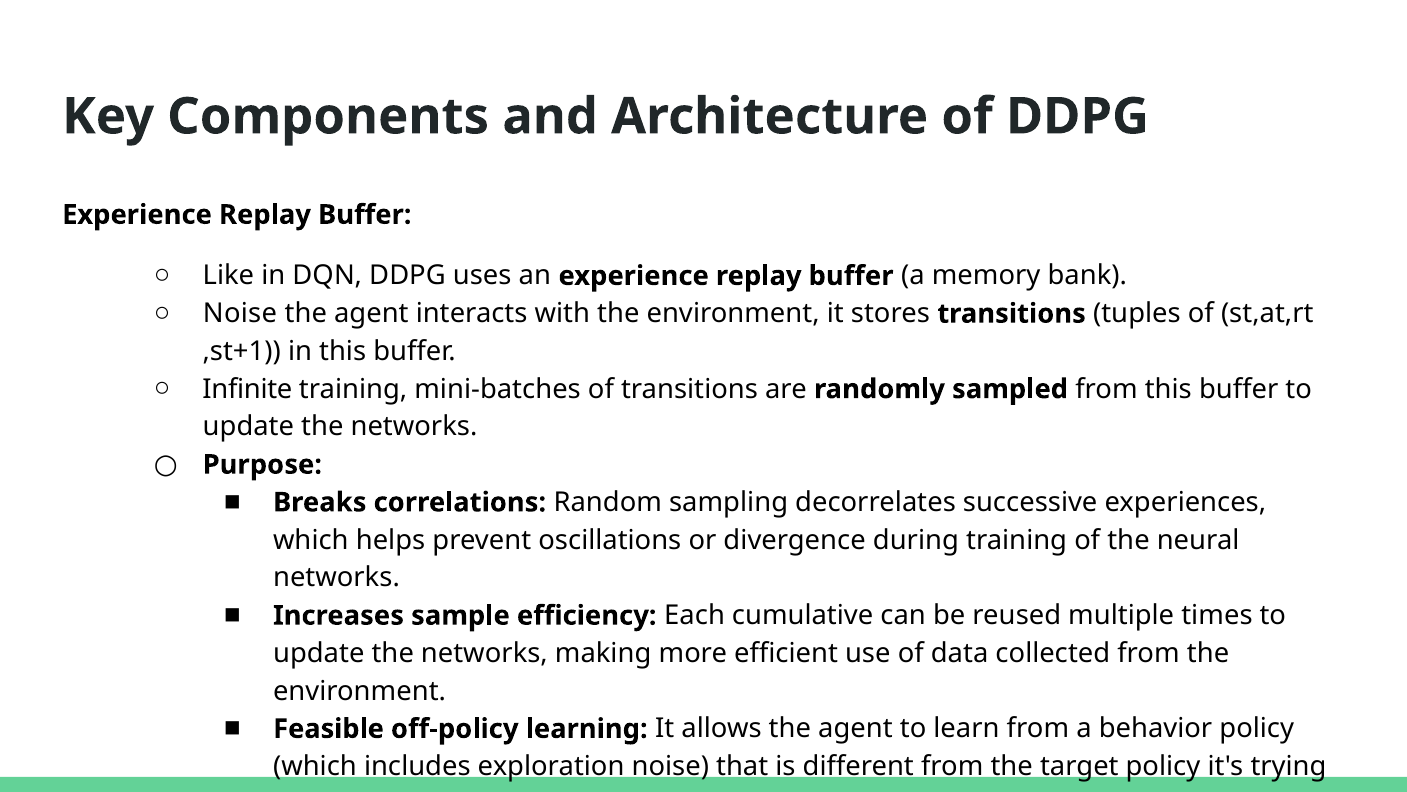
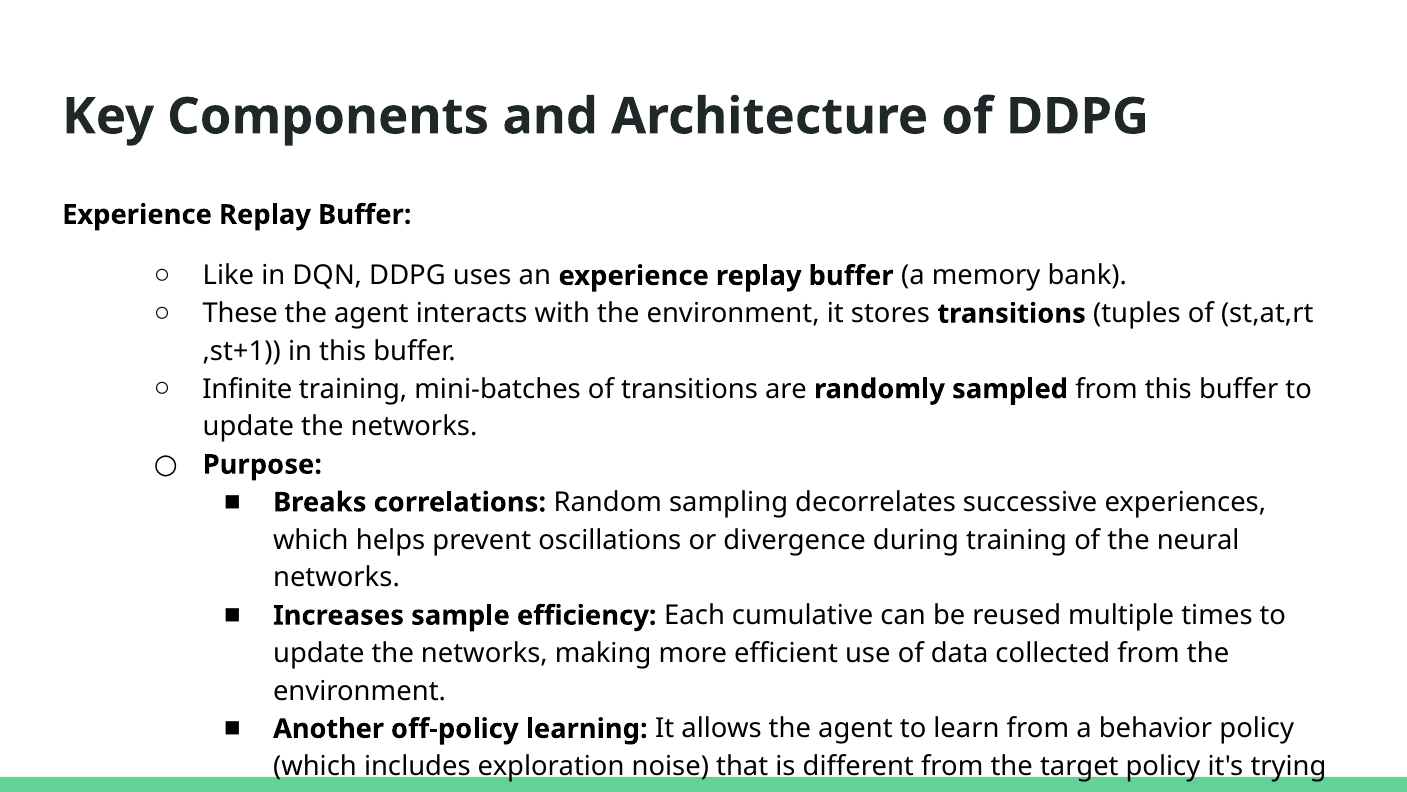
Noise at (240, 313): Noise -> These
Feasible: Feasible -> Another
